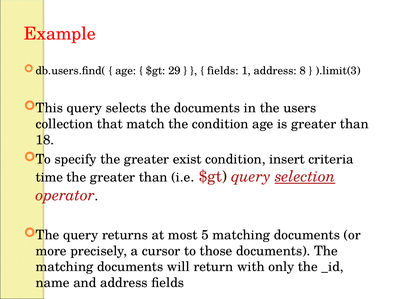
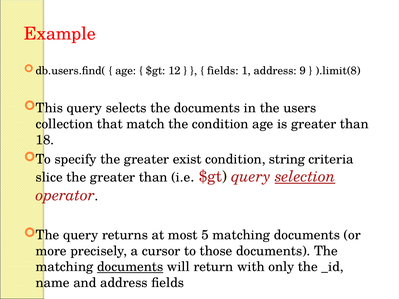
29: 29 -> 12
8: 8 -> 9
).limit(3: ).limit(3 -> ).limit(8
insert: insert -> string
time: time -> slice
documents at (130, 267) underline: none -> present
